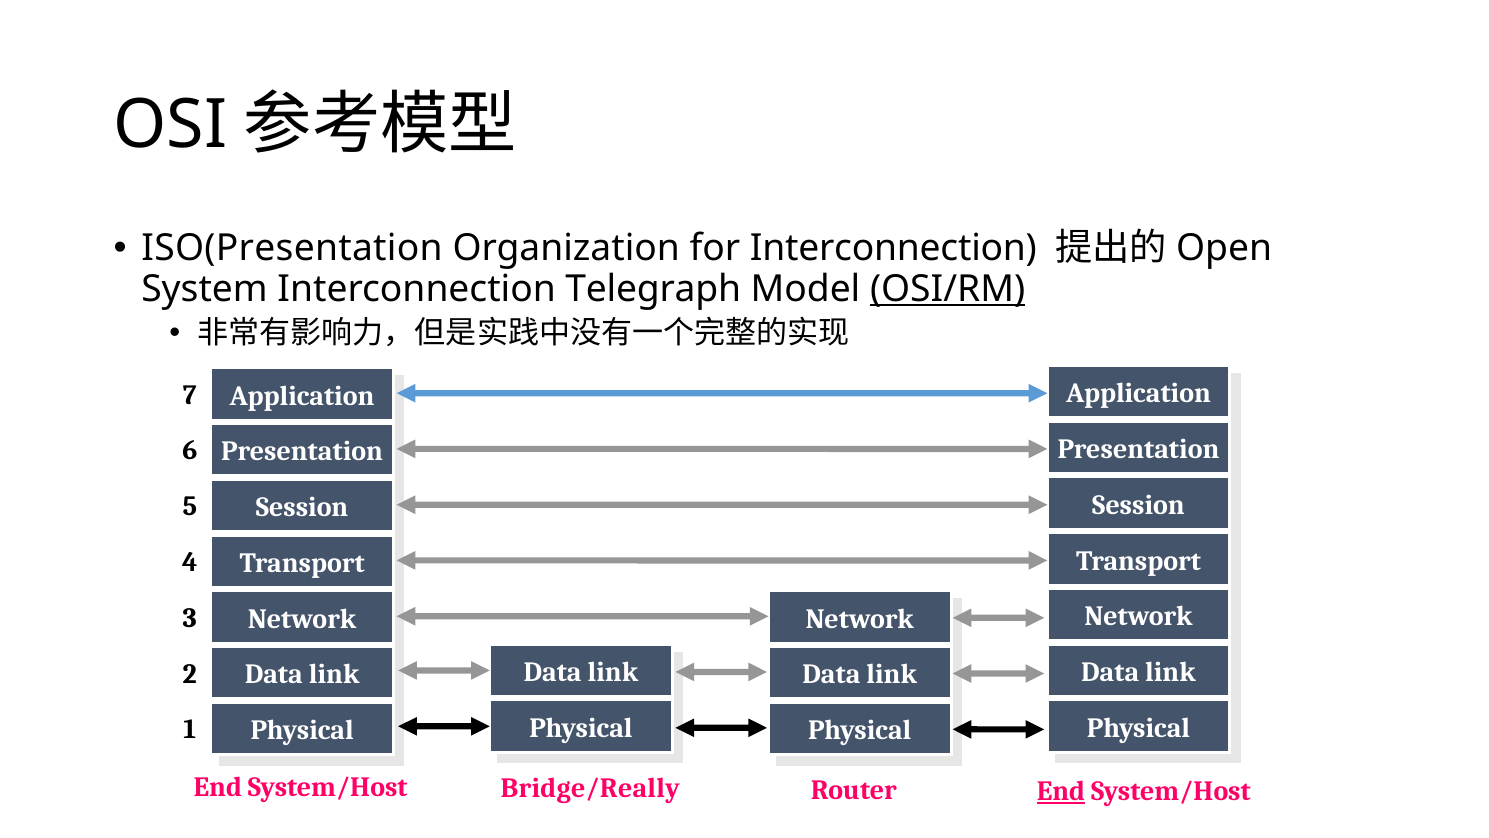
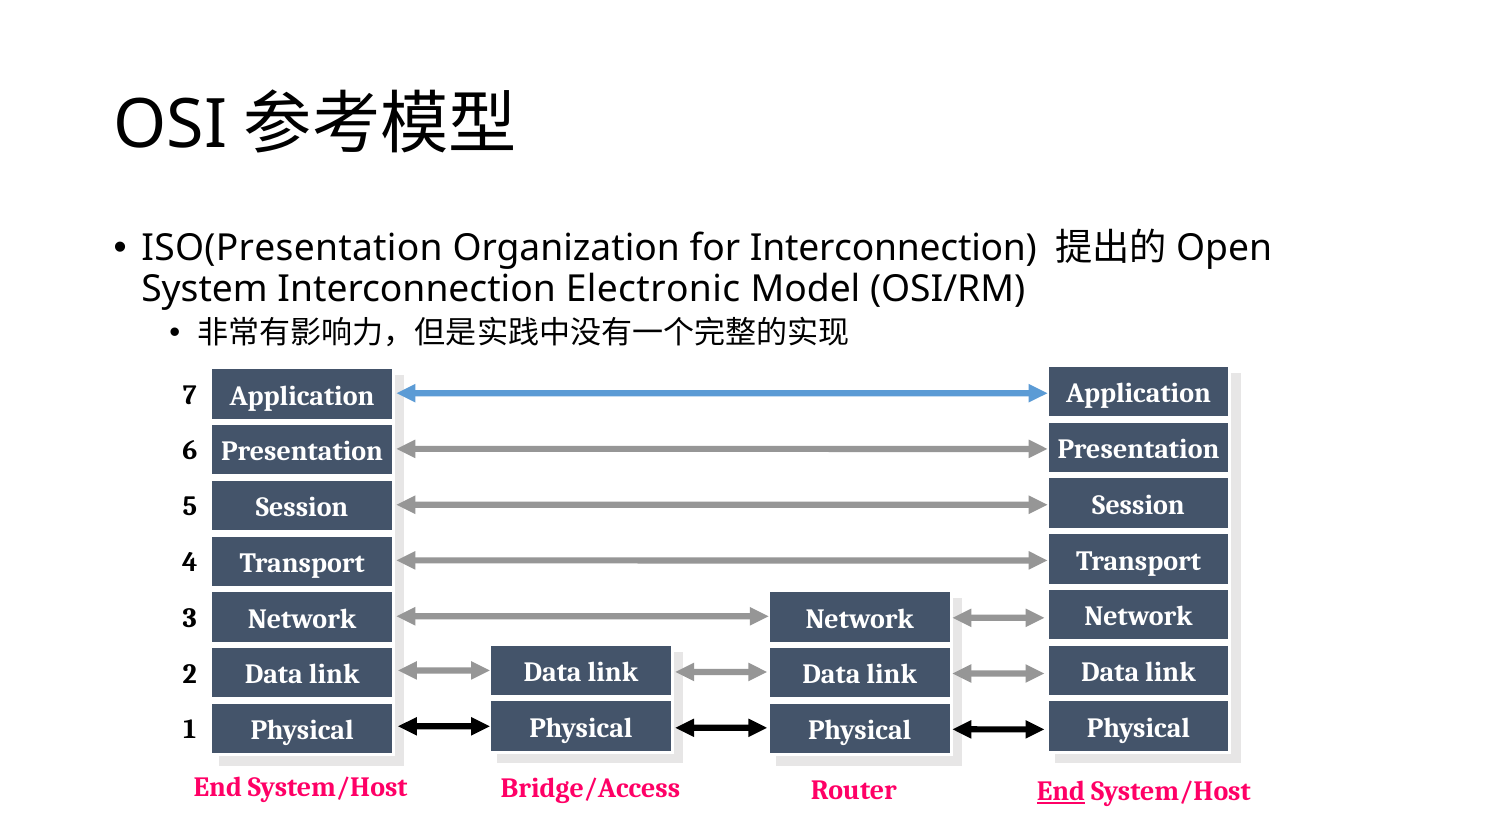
Telegraph: Telegraph -> Electronic
OSI/RM underline: present -> none
Bridge/Really: Bridge/Really -> Bridge/Access
